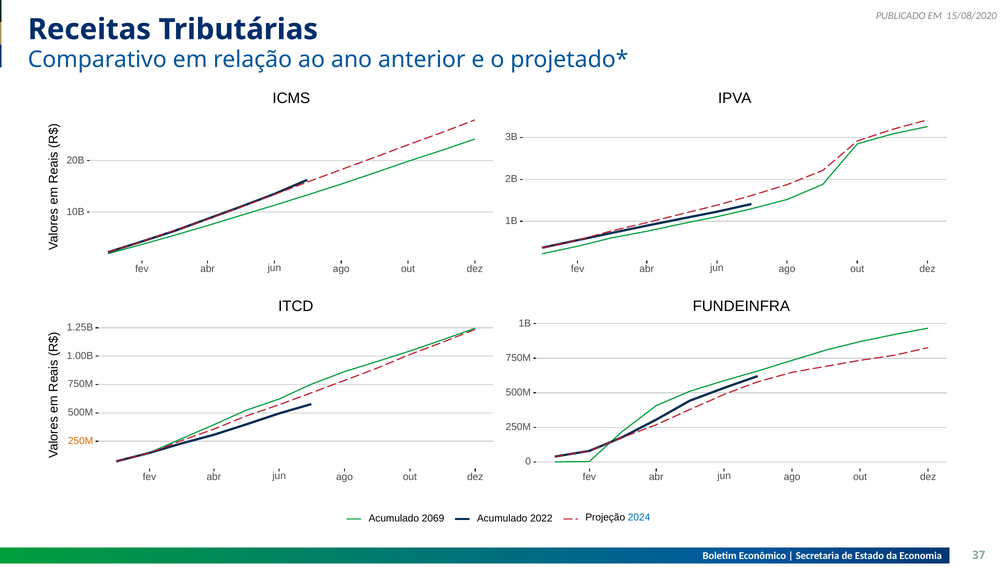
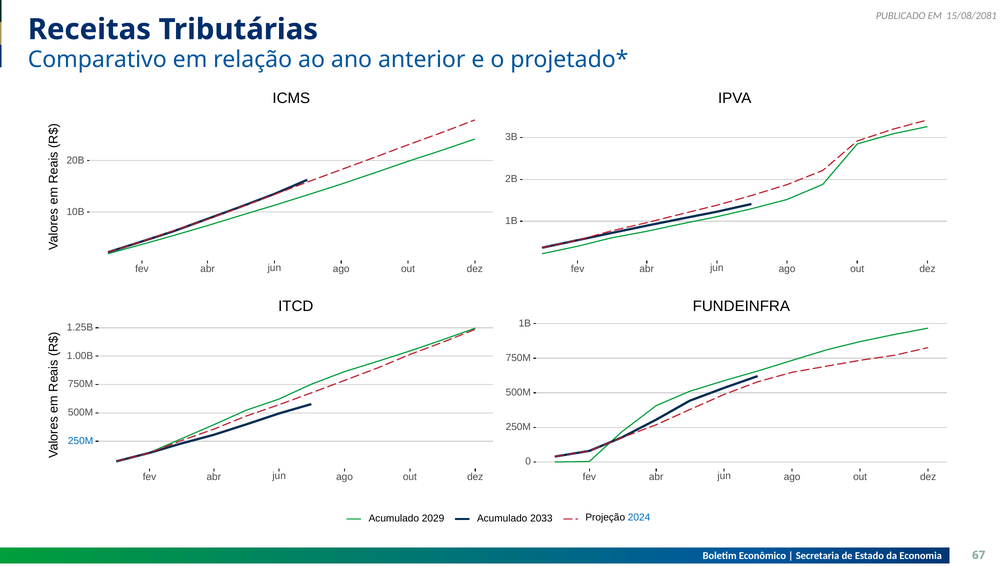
15/08/2020: 15/08/2020 -> 15/08/2081
250M at (81, 441) colour: orange -> blue
2069: 2069 -> 2029
2022: 2022 -> 2033
37: 37 -> 67
